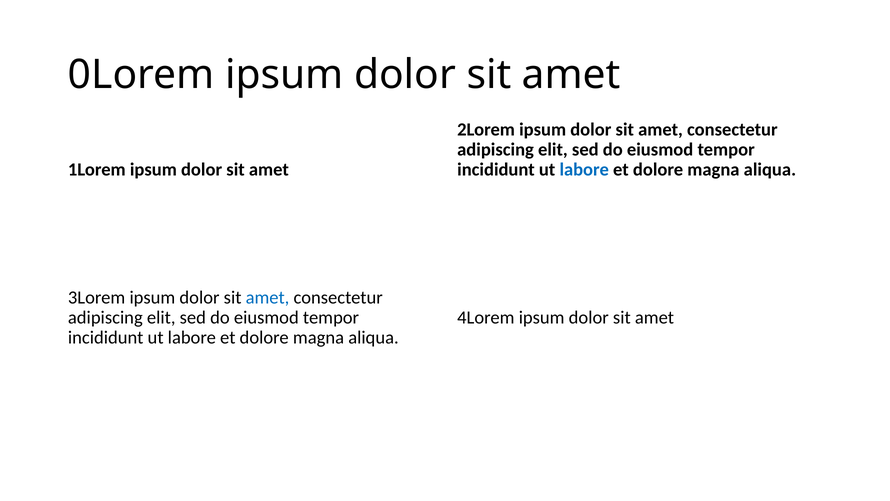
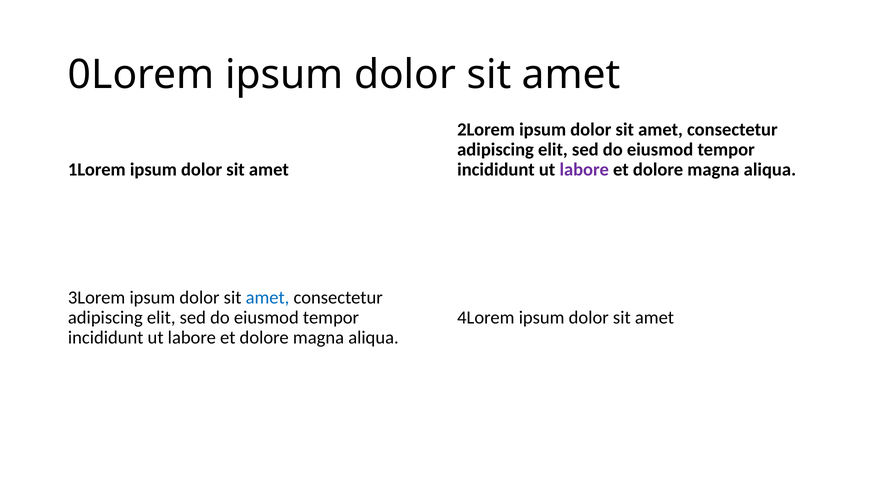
labore at (584, 169) colour: blue -> purple
